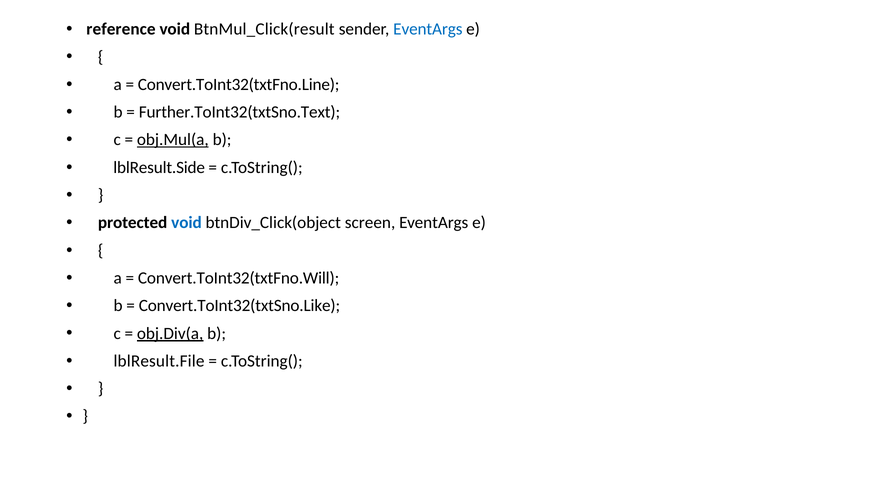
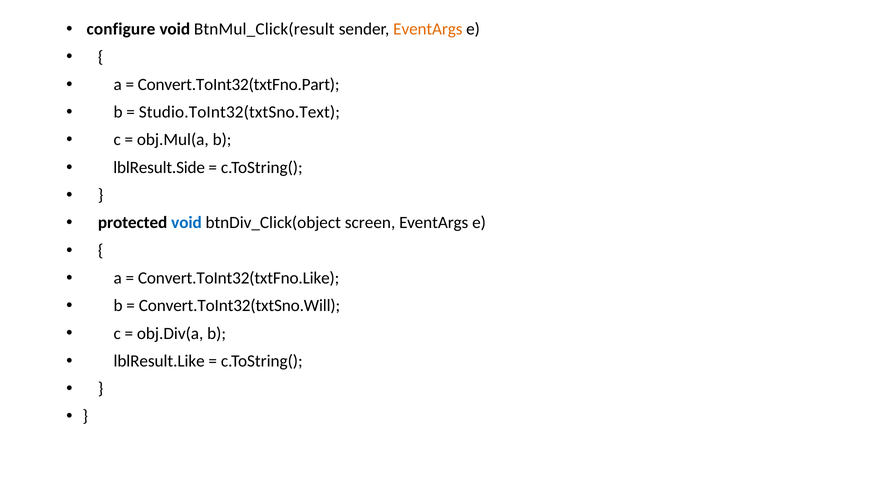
reference: reference -> configure
EventArgs at (428, 29) colour: blue -> orange
Convert.ToInt32(txtFno.Line: Convert.ToInt32(txtFno.Line -> Convert.ToInt32(txtFno.Part
Further.ToInt32(txtSno.Text: Further.ToInt32(txtSno.Text -> Studio.ToInt32(txtSno.Text
obj.Mul(a underline: present -> none
Convert.ToInt32(txtFno.Will: Convert.ToInt32(txtFno.Will -> Convert.ToInt32(txtFno.Like
Convert.ToInt32(txtSno.Like: Convert.ToInt32(txtSno.Like -> Convert.ToInt32(txtSno.Will
obj.Div(a underline: present -> none
lblResult.File: lblResult.File -> lblResult.Like
